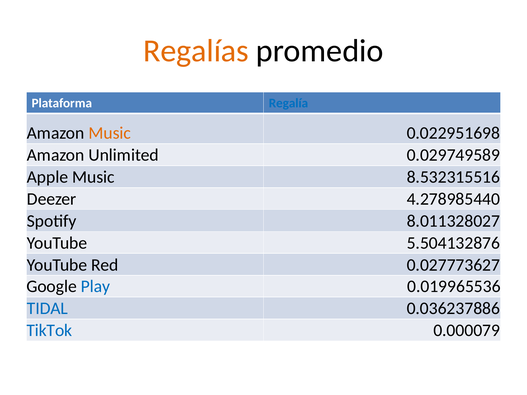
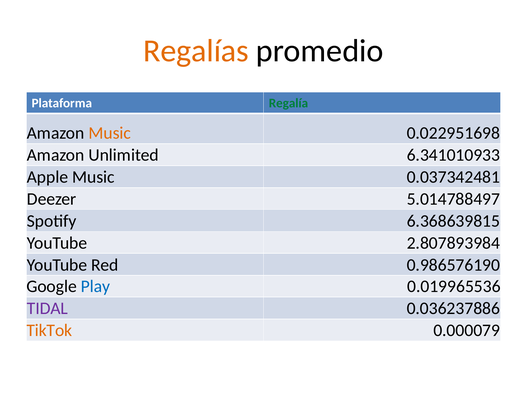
Regalía colour: blue -> green
0.029749589: 0.029749589 -> 6.341010933
8.532315516: 8.532315516 -> 0.037342481
4.278985440: 4.278985440 -> 5.014788497
8.011328027: 8.011328027 -> 6.368639815
5.504132876: 5.504132876 -> 2.807893984
0.027773627: 0.027773627 -> 0.986576190
TIDAL colour: blue -> purple
TikTok colour: blue -> orange
